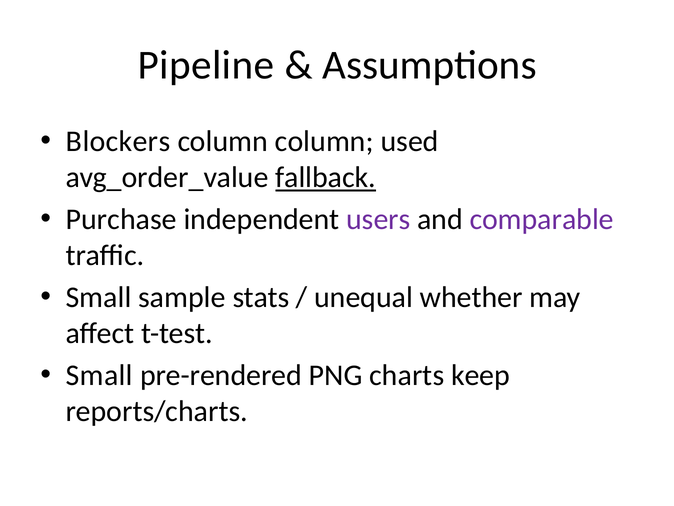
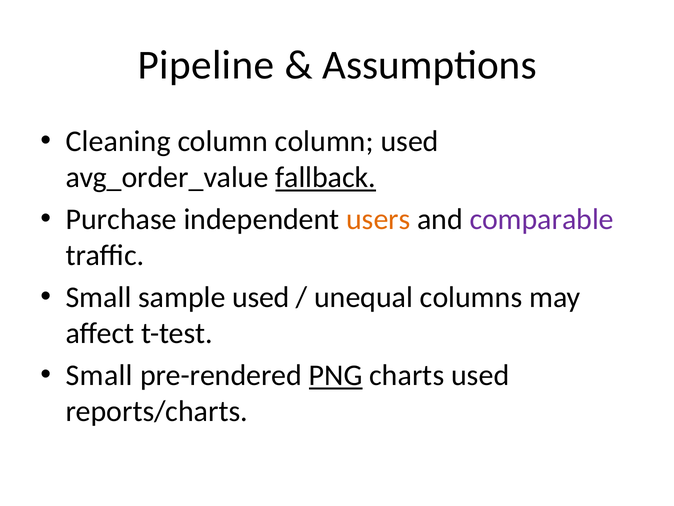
Blockers: Blockers -> Cleaning
users colour: purple -> orange
sample stats: stats -> used
whether: whether -> columns
PNG underline: none -> present
charts keep: keep -> used
